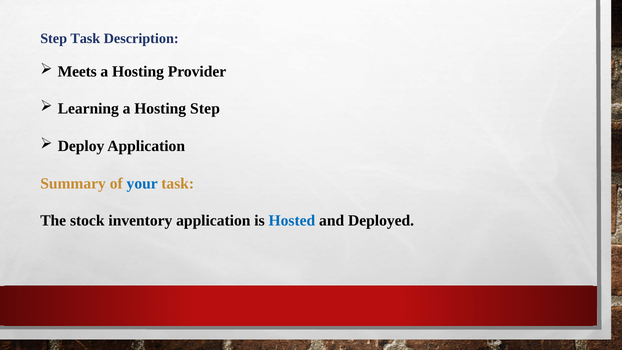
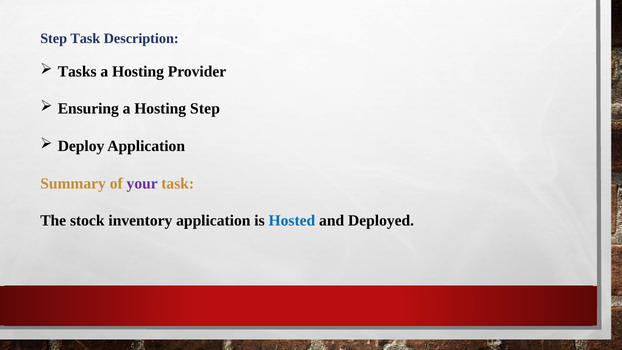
Meets: Meets -> Tasks
Learning: Learning -> Ensuring
your colour: blue -> purple
